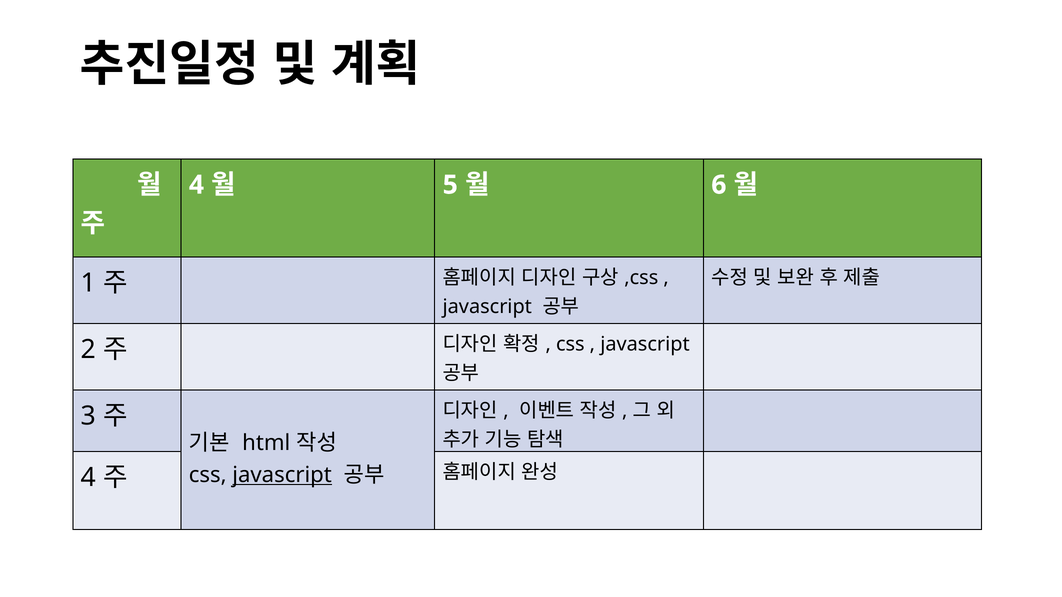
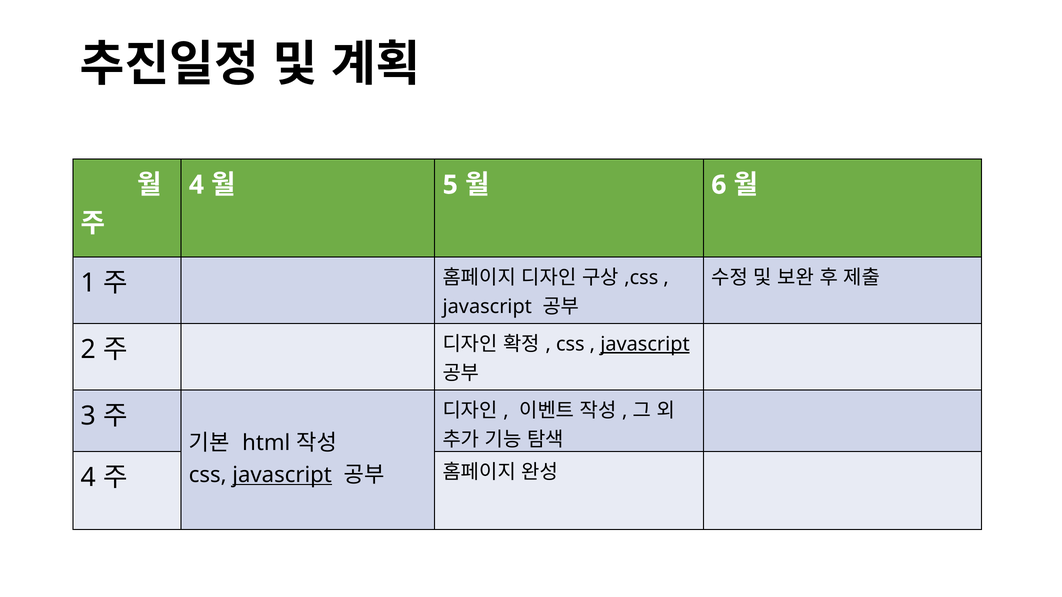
javascript at (645, 344) underline: none -> present
